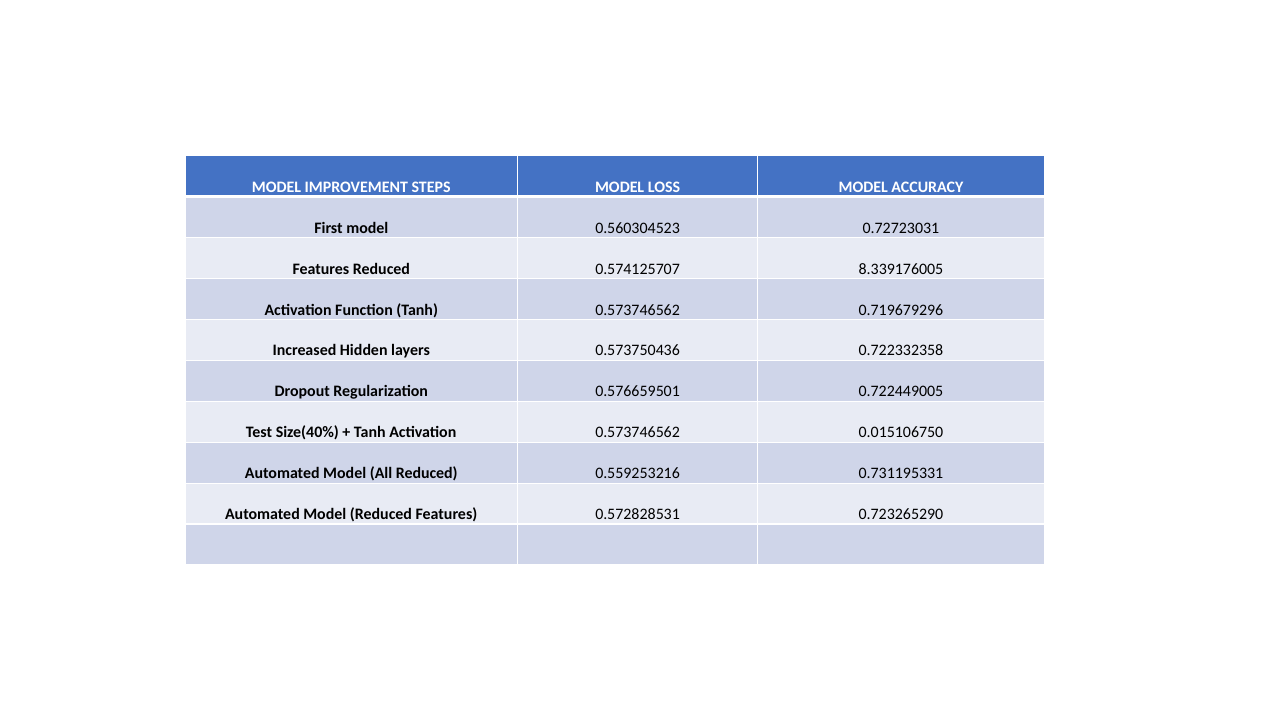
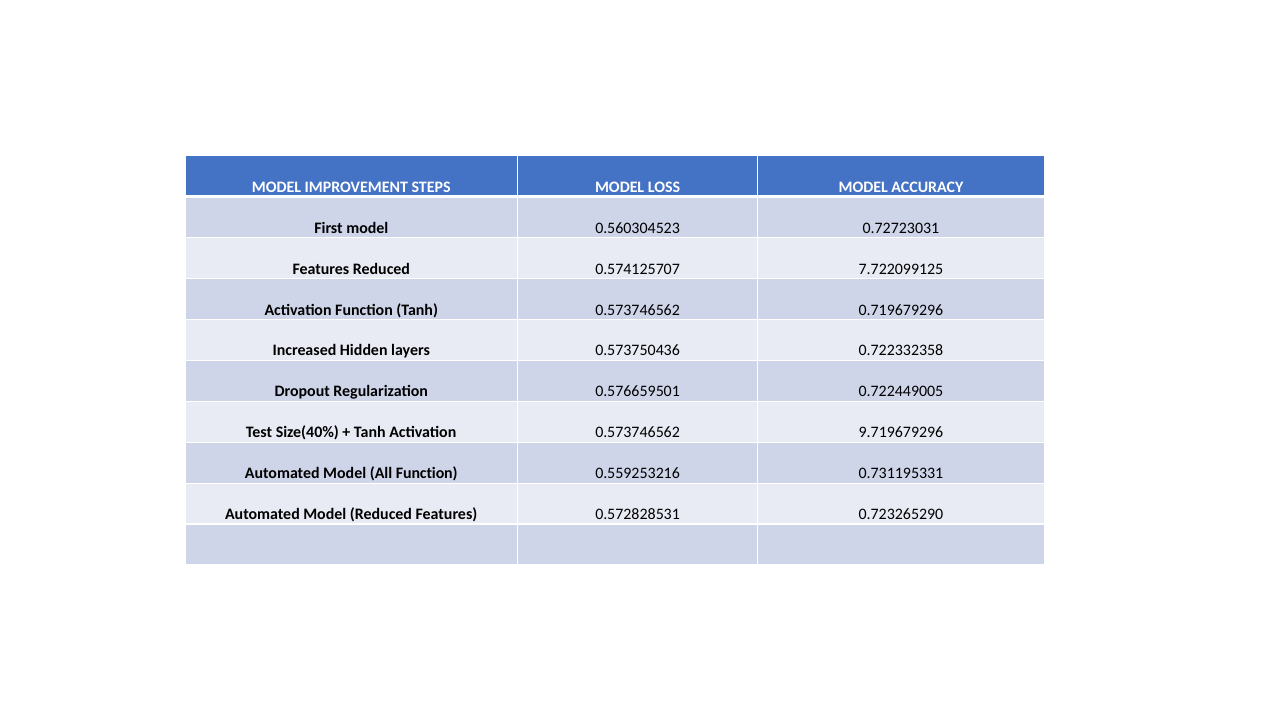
8.339176005: 8.339176005 -> 7.722099125
0.015106750: 0.015106750 -> 9.719679296
All Reduced: Reduced -> Function
